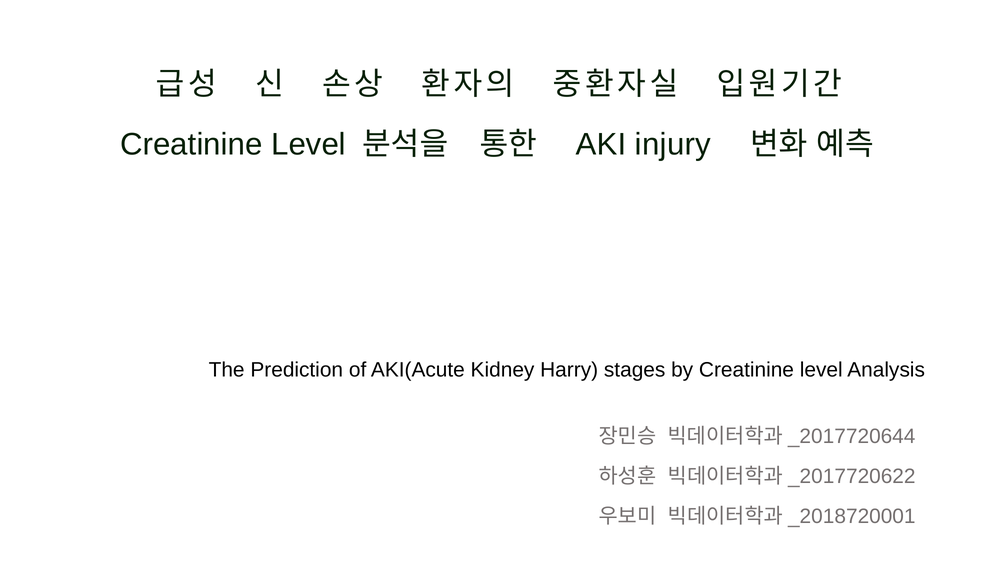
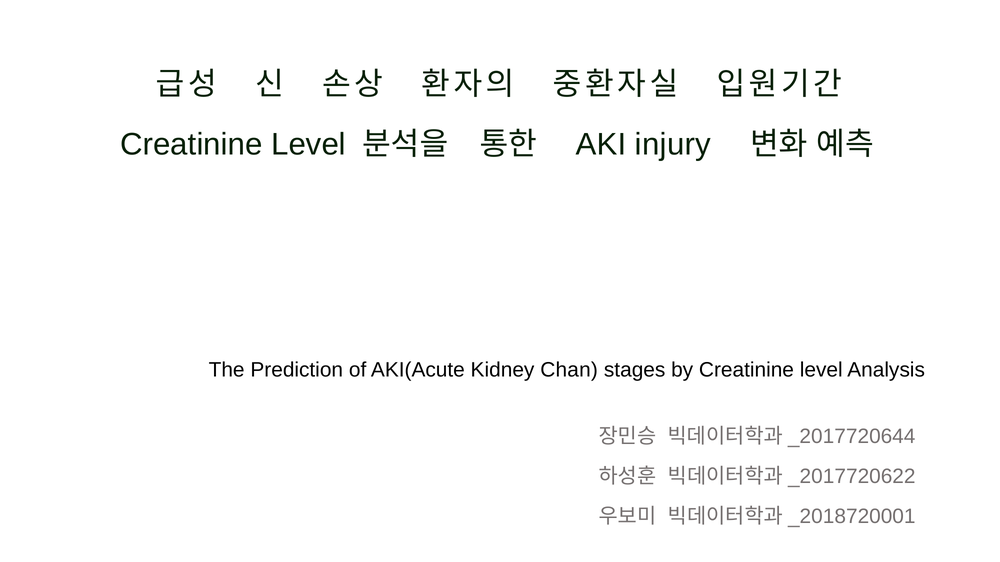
Harry: Harry -> Chan
